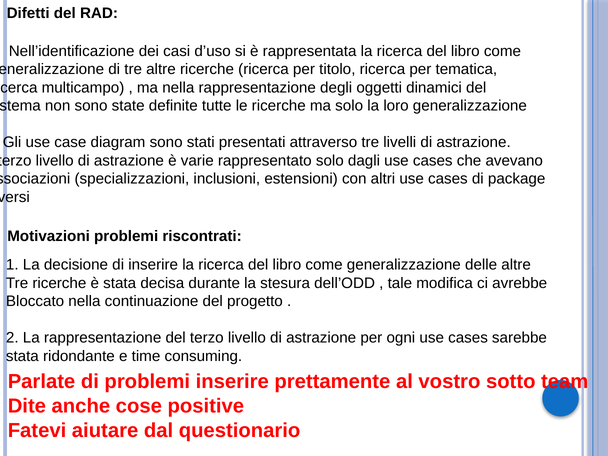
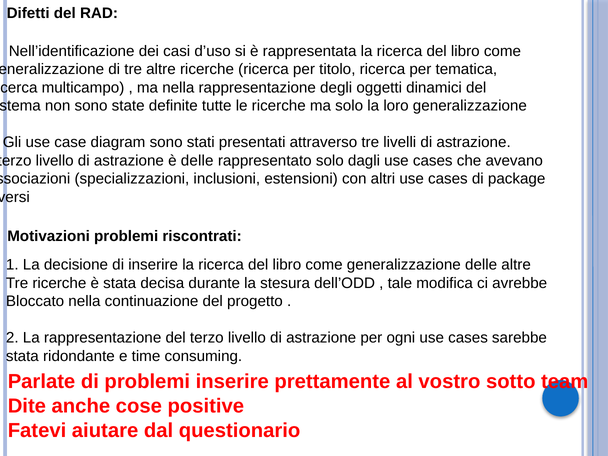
è varie: varie -> delle
